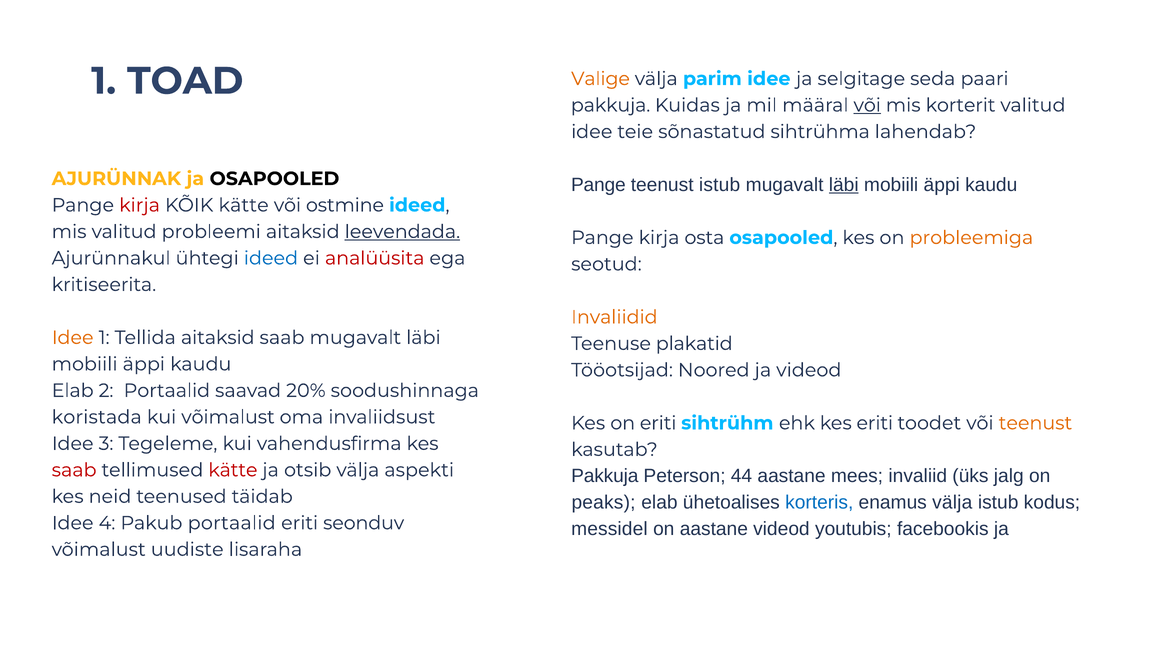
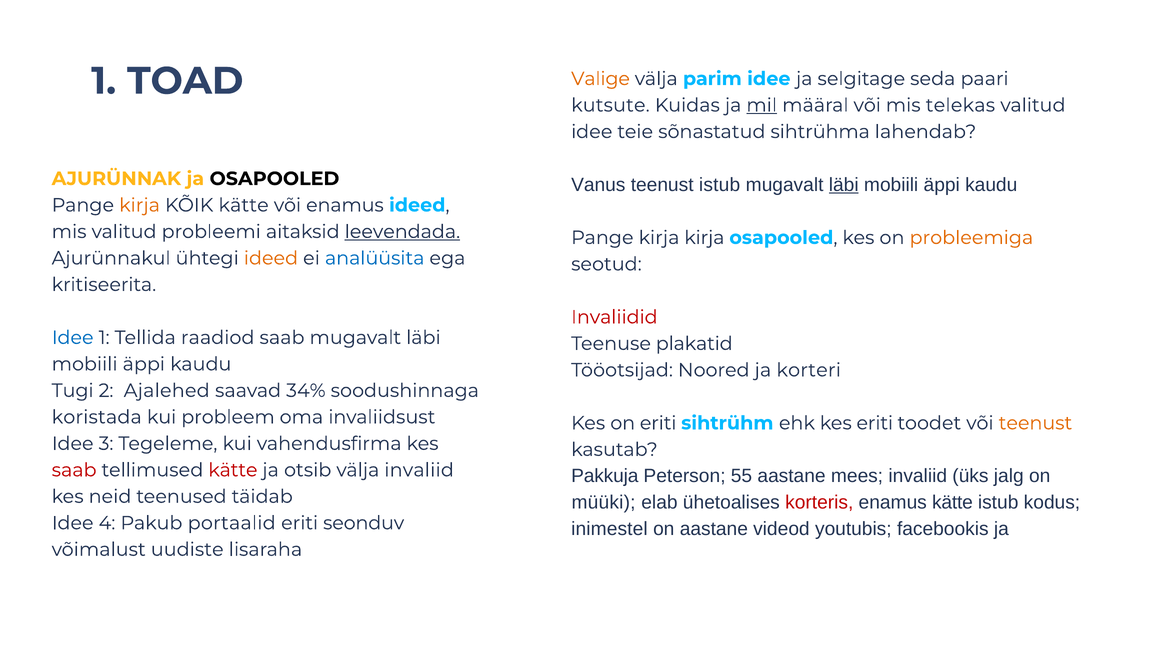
pakkuja at (611, 105): pakkuja -> kutsute
mil underline: none -> present
või at (867, 105) underline: present -> none
korterit: korterit -> telekas
Pange at (598, 185): Pange -> Vanus
kirja at (140, 205) colour: red -> orange
või ostmine: ostmine -> enamus
kirja osta: osta -> kirja
ideed at (271, 258) colour: blue -> orange
analüüsita colour: red -> blue
Invaliidid colour: orange -> red
Idee at (73, 338) colour: orange -> blue
Tellida aitaksid: aitaksid -> raadiod
ja videod: videod -> korteri
Elab at (73, 391): Elab -> Tugi
2 Portaalid: Portaalid -> Ajalehed
20%: 20% -> 34%
kui võimalust: võimalust -> probleem
välja aspekti: aspekti -> invaliid
44: 44 -> 55
peaks: peaks -> müüki
korteris colour: blue -> red
enamus välja: välja -> kätte
messidel: messidel -> inimestel
